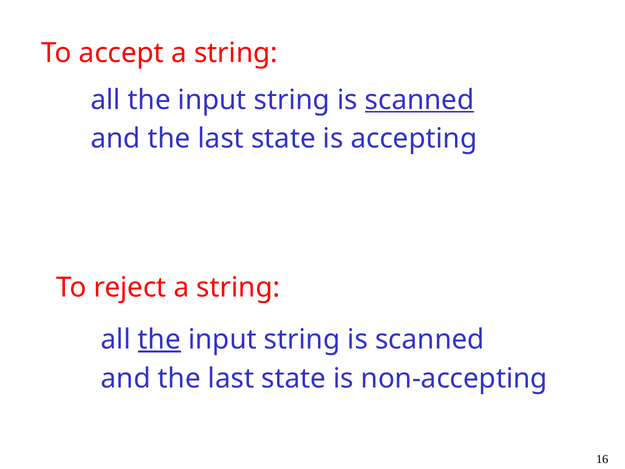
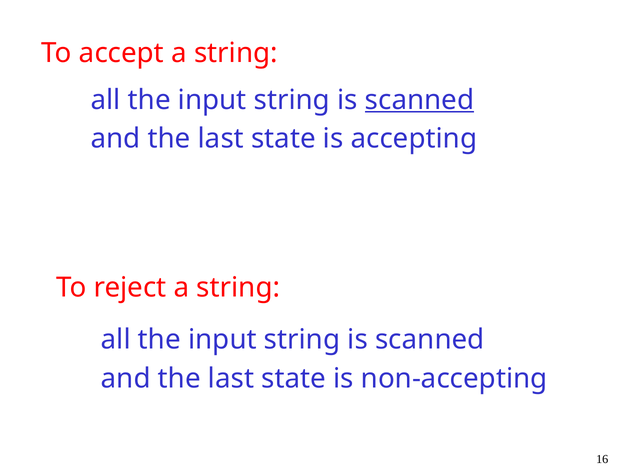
the at (159, 339) underline: present -> none
